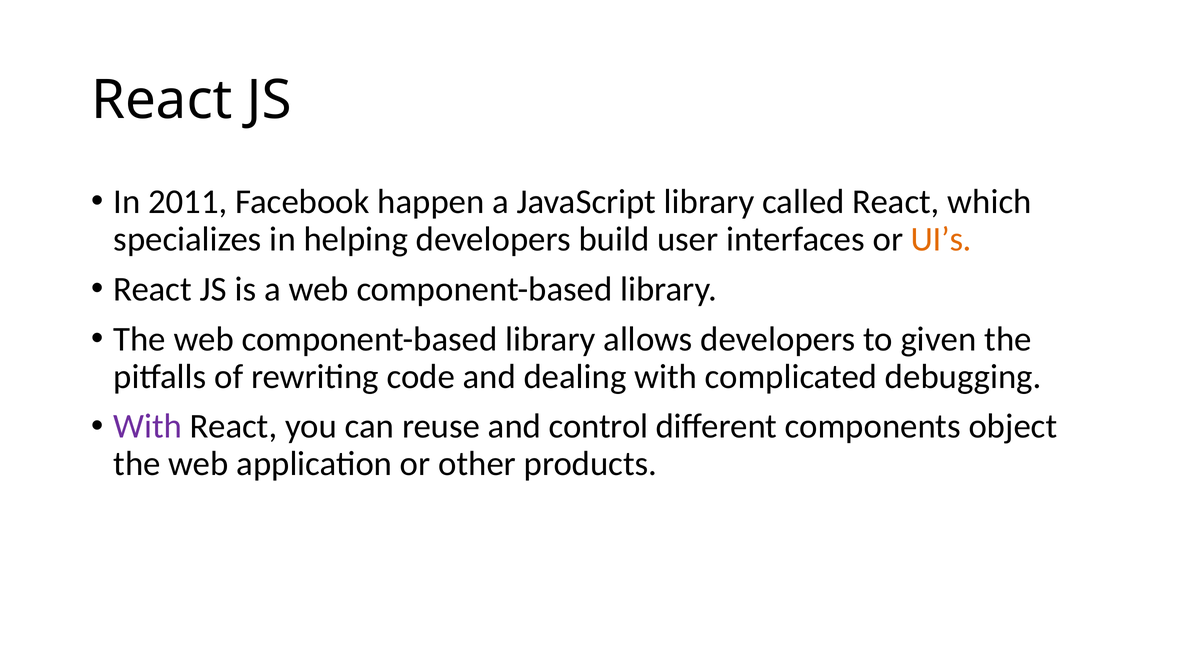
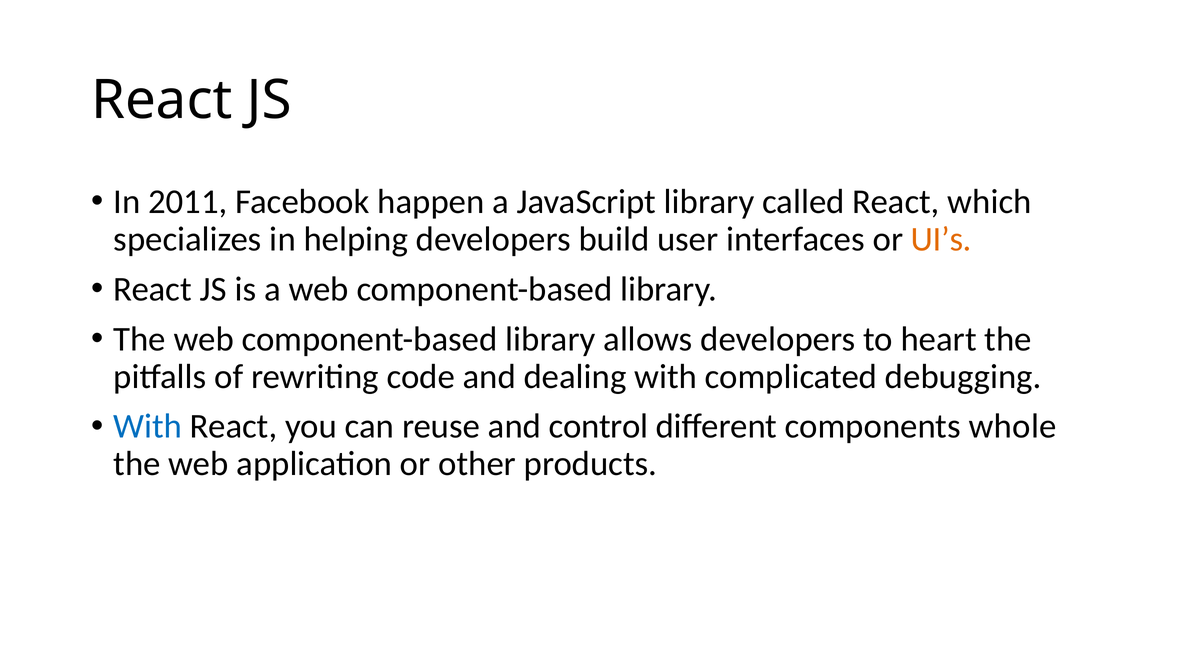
given: given -> heart
With at (148, 427) colour: purple -> blue
object: object -> whole
